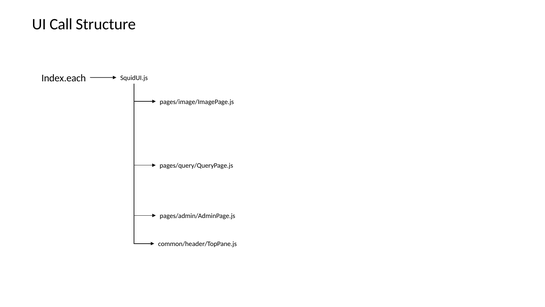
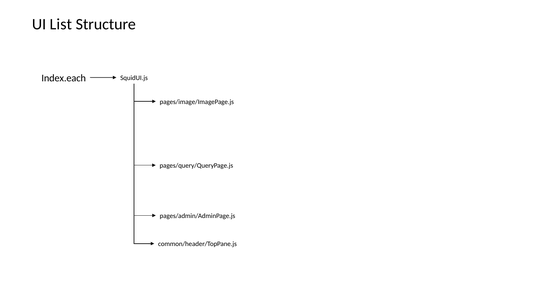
Call: Call -> List
